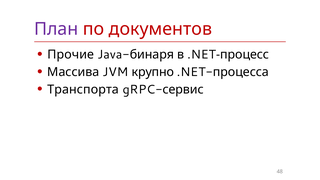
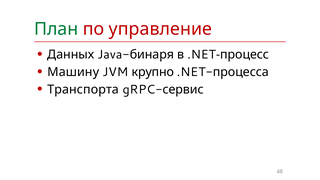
План colour: purple -> green
документов: документов -> управление
Прочие: Прочие -> Данных
Массива: Массива -> Машину
